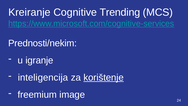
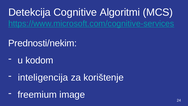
Kreiranje: Kreiranje -> Detekcija
Trending: Trending -> Algoritmi
igranje: igranje -> kodom
korištenje underline: present -> none
